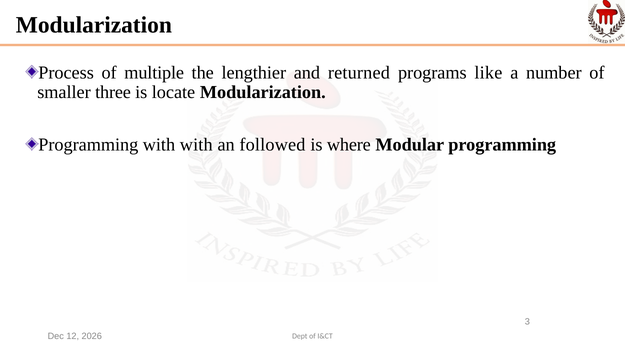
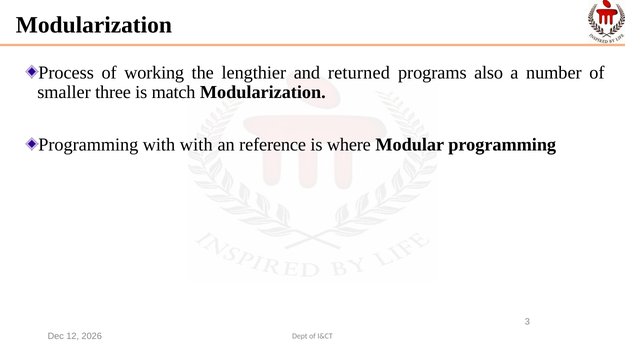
multiple: multiple -> working
like: like -> also
locate: locate -> match
followed: followed -> reference
